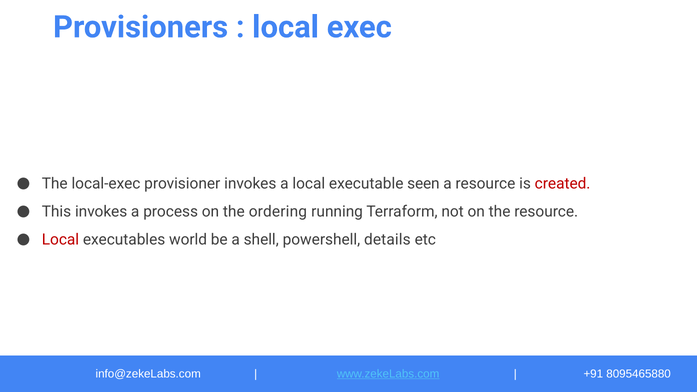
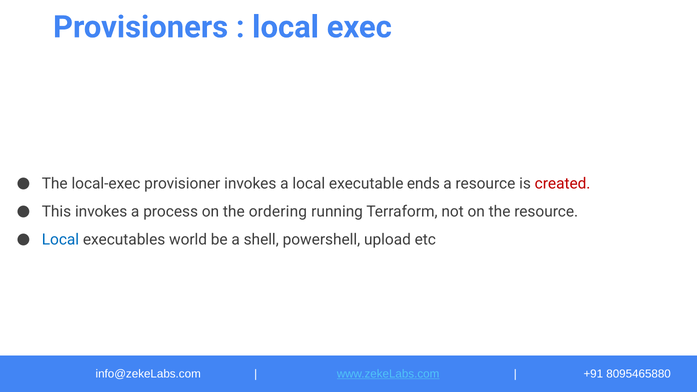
seen: seen -> ends
Local at (60, 240) colour: red -> blue
details: details -> upload
